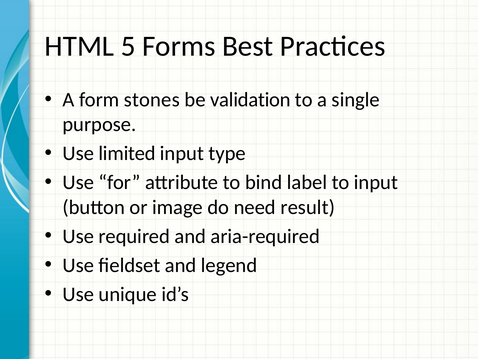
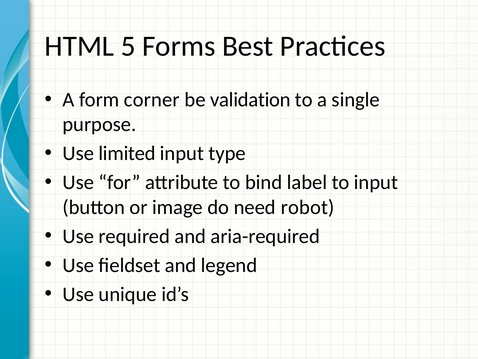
stones: stones -> corner
result: result -> robot
